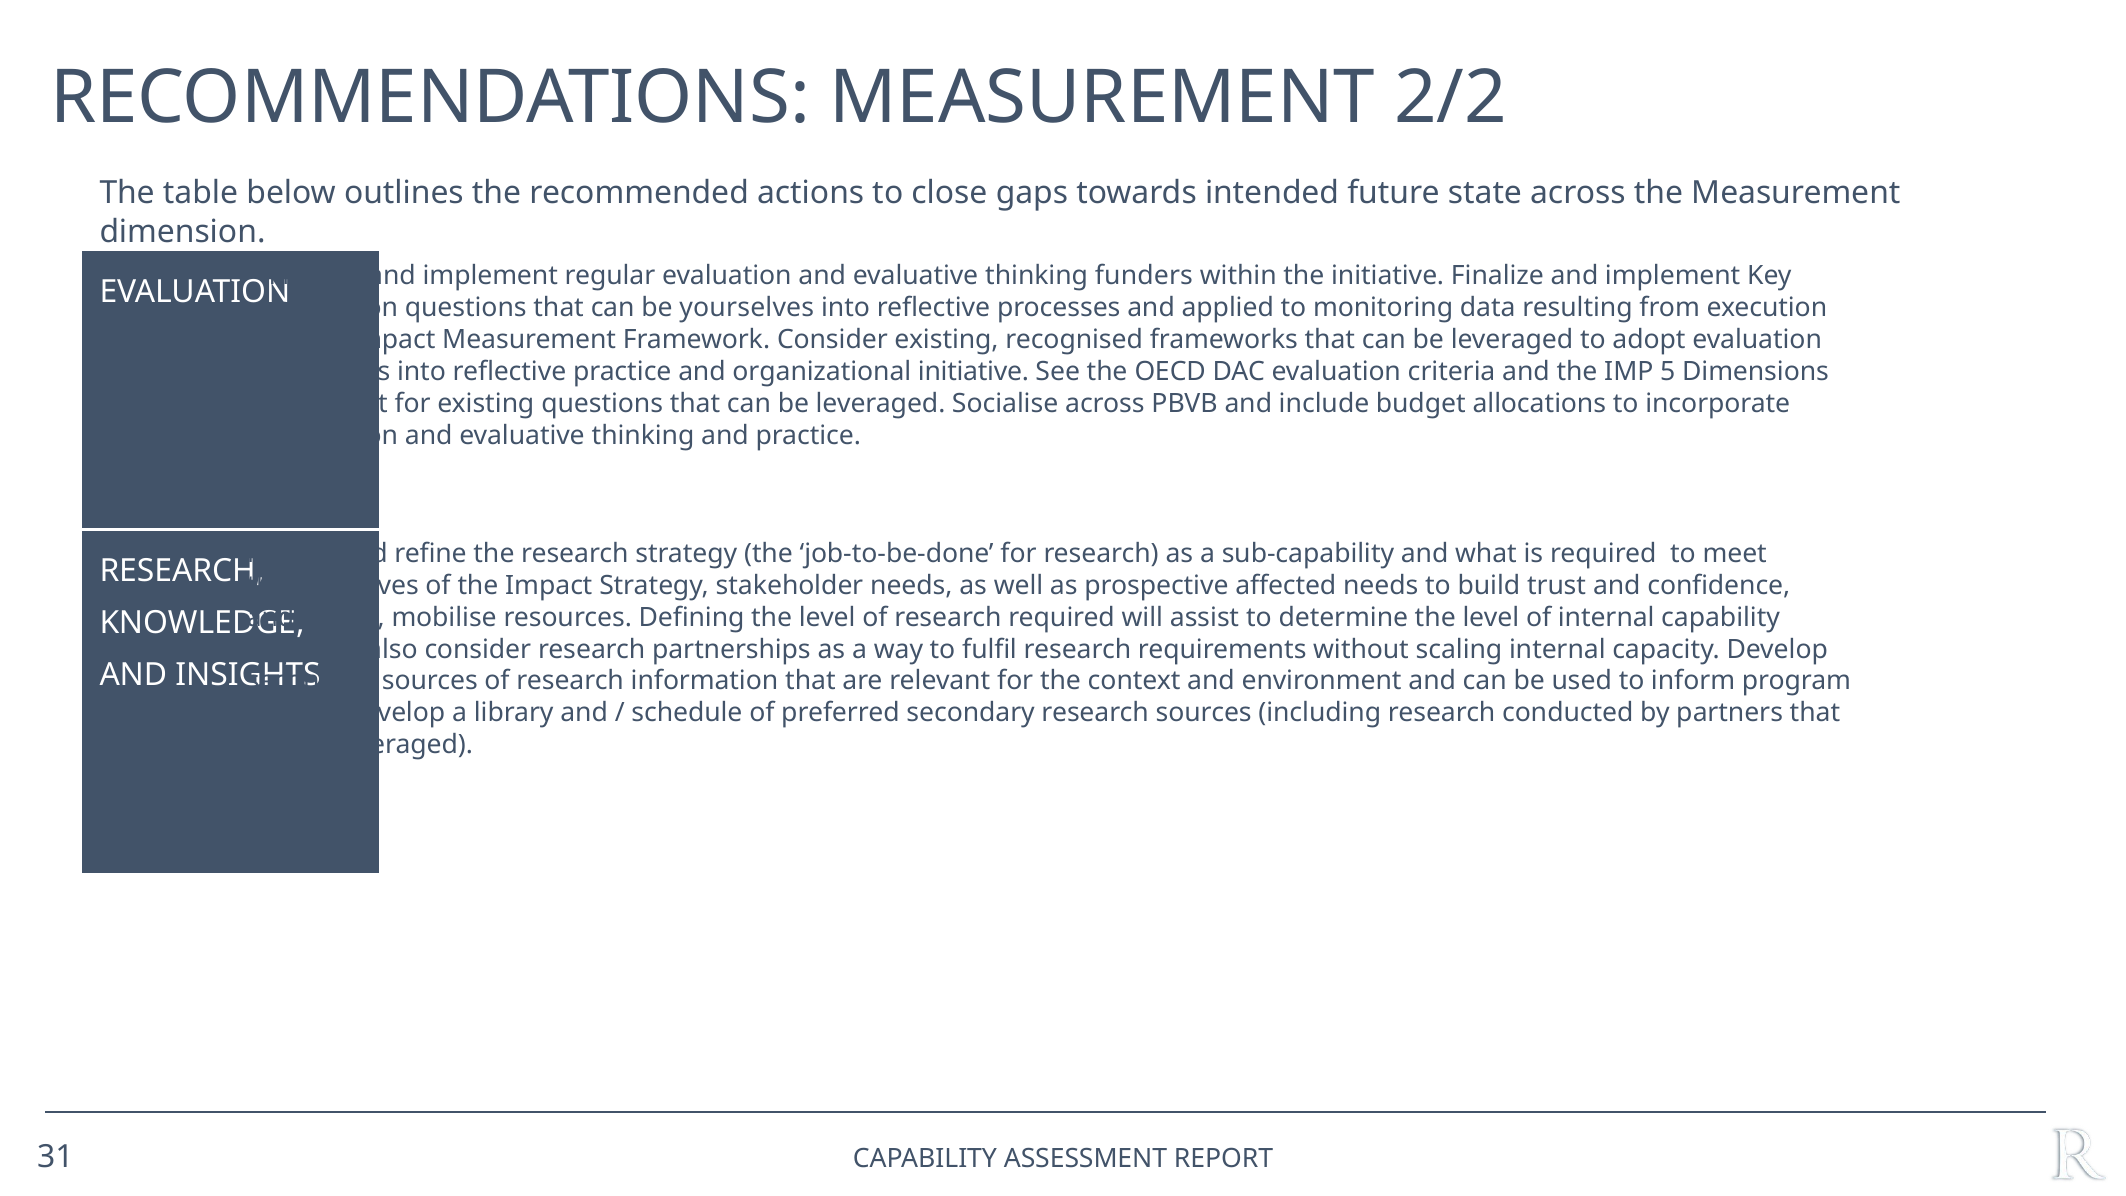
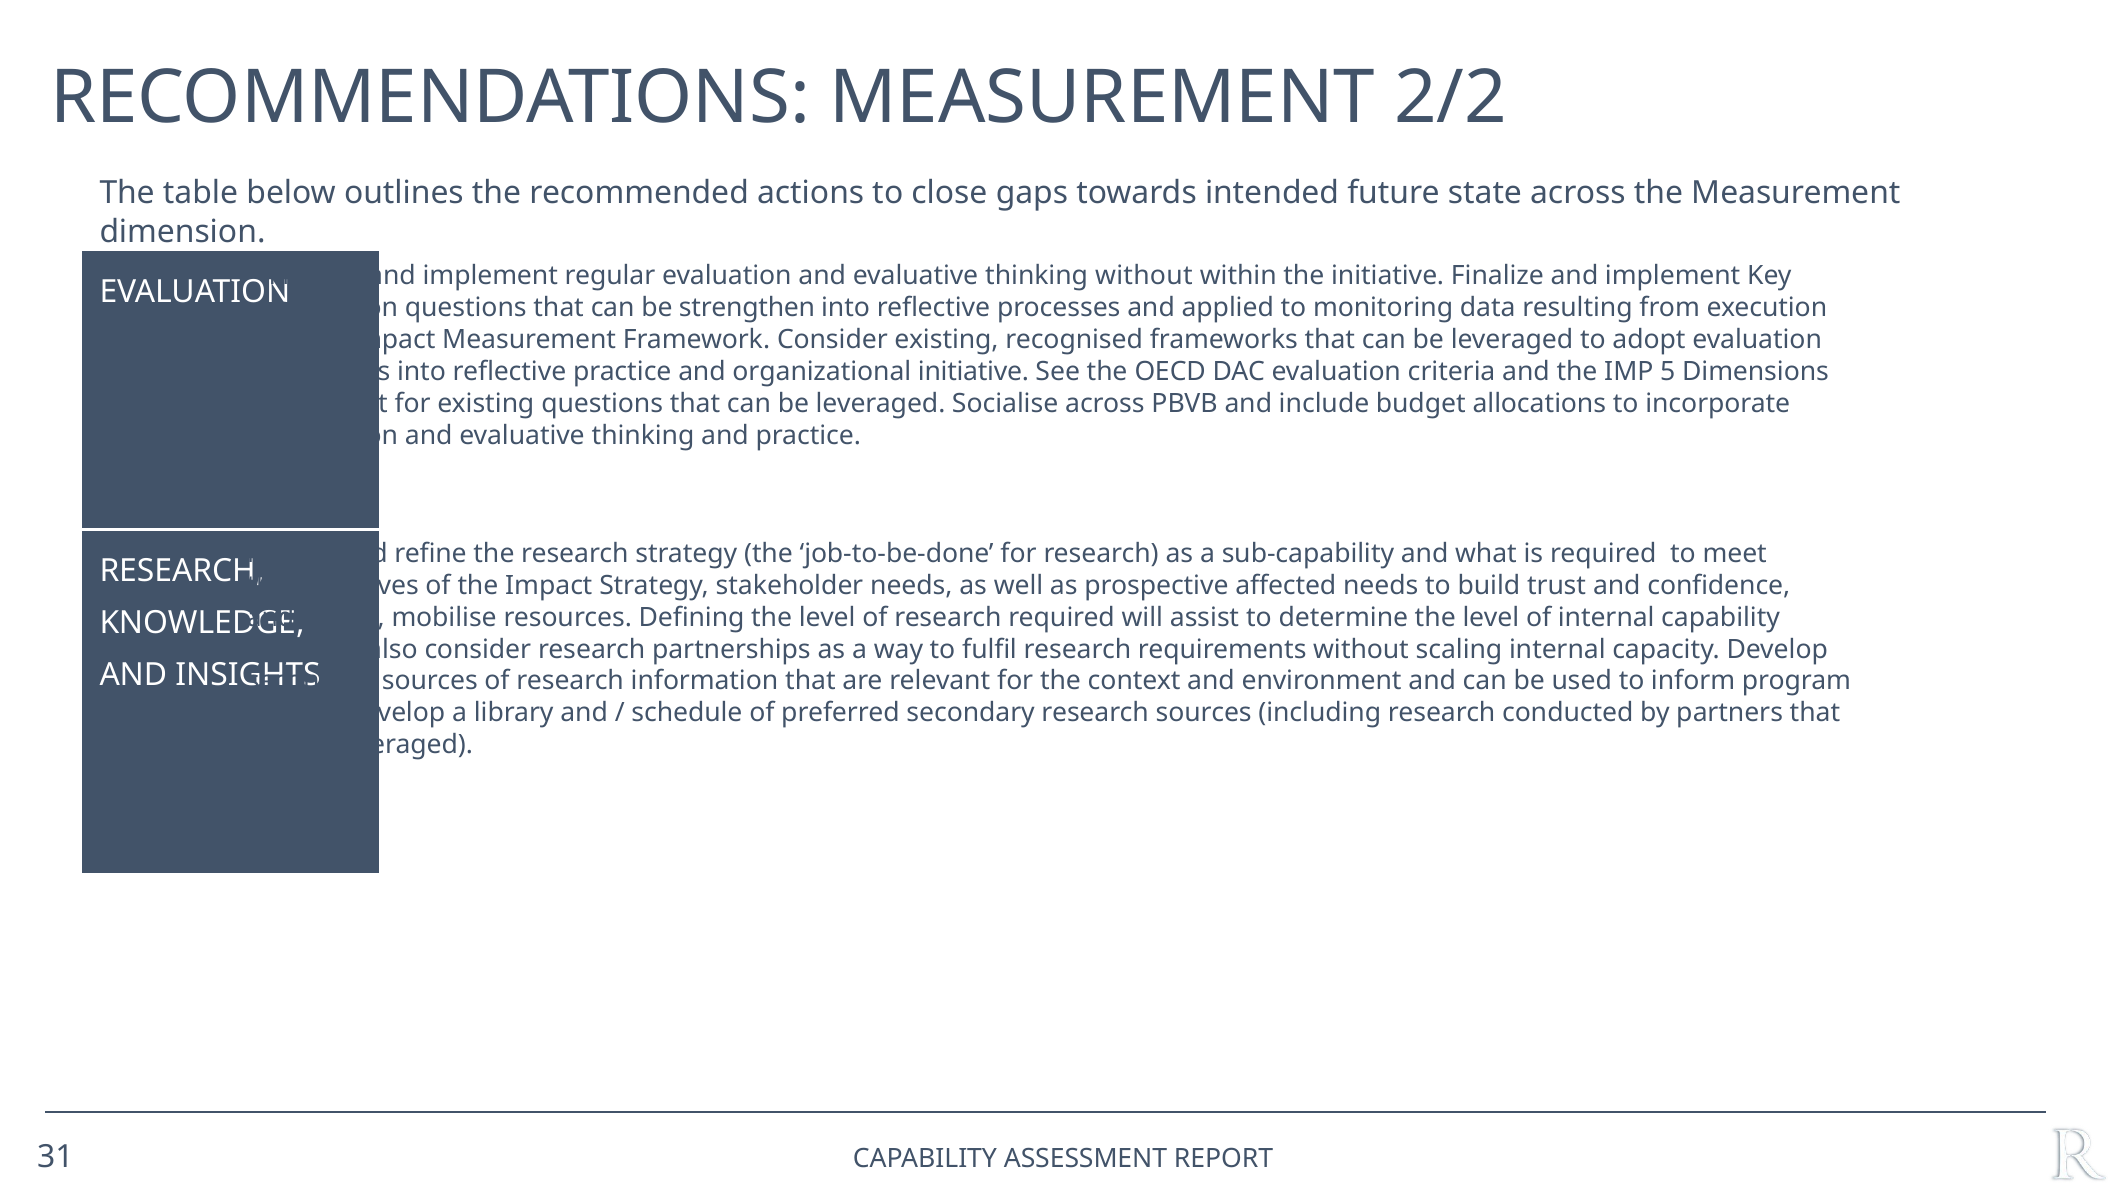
thinking funders: funders -> without
yourselves: yourselves -> strengthen
